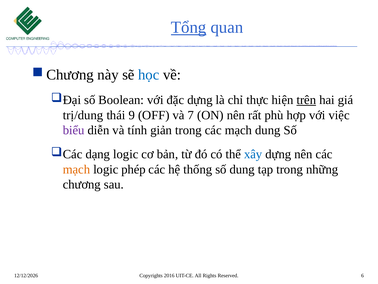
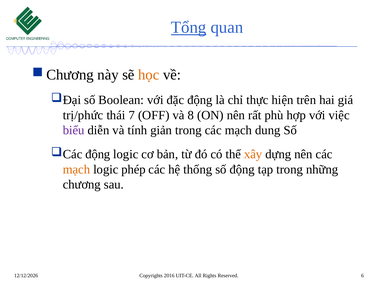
học colour: blue -> orange
đặc dựng: dựng -> động
trên underline: present -> none
trị/dung: trị/dung -> trị/phức
9: 9 -> 7
7: 7 -> 8
dạng at (98, 154): dạng -> động
xây colour: blue -> orange
số dung: dung -> động
